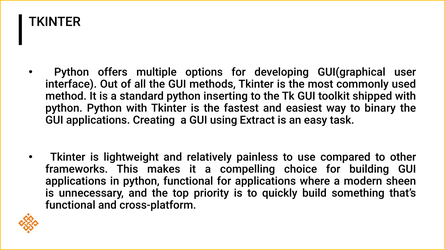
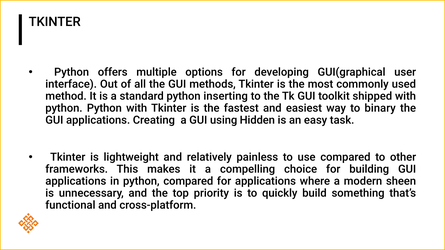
Extract: Extract -> Hidden
python functional: functional -> compared
